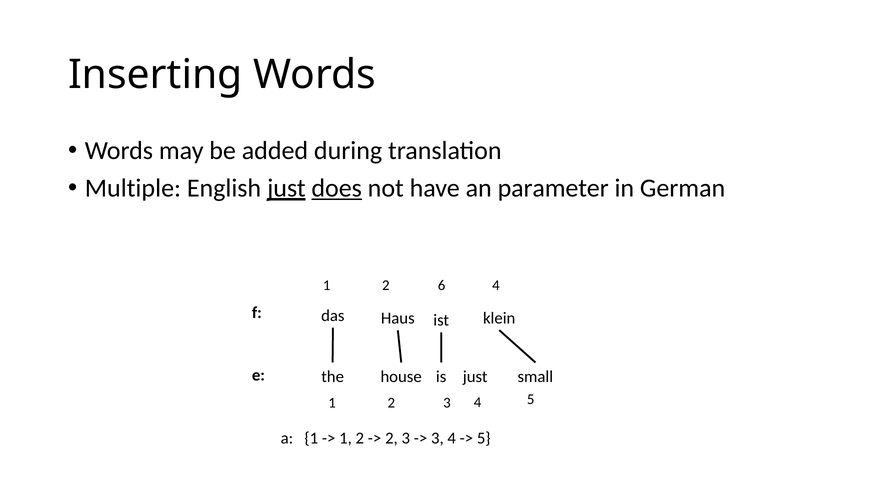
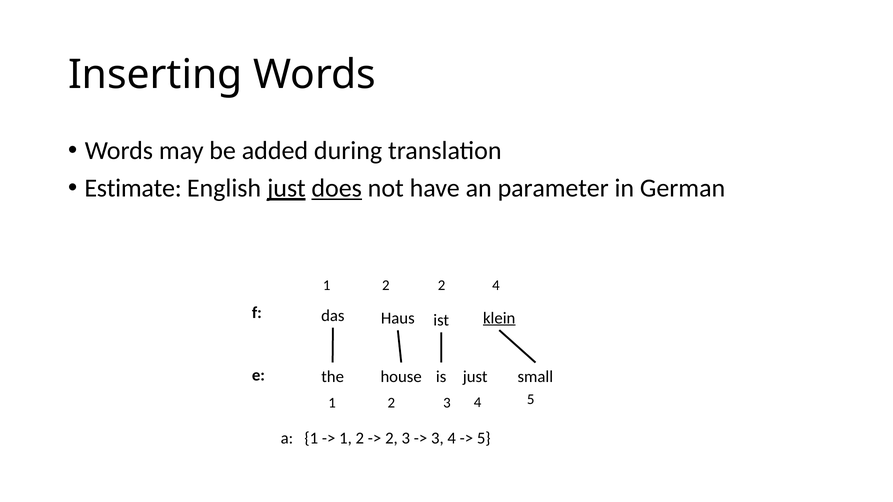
Multiple: Multiple -> Estimate
2 6: 6 -> 2
klein underline: none -> present
